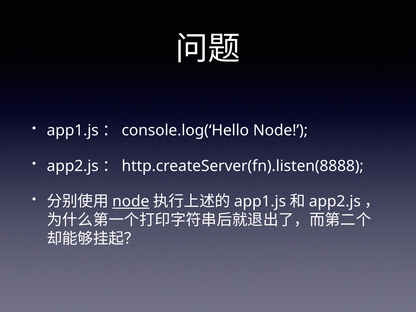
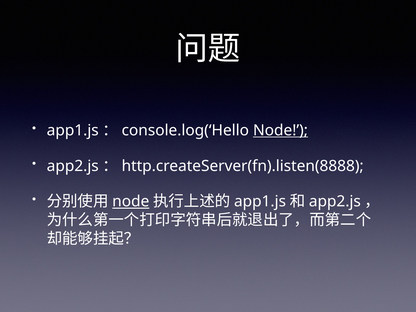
Node at (280, 130) underline: none -> present
